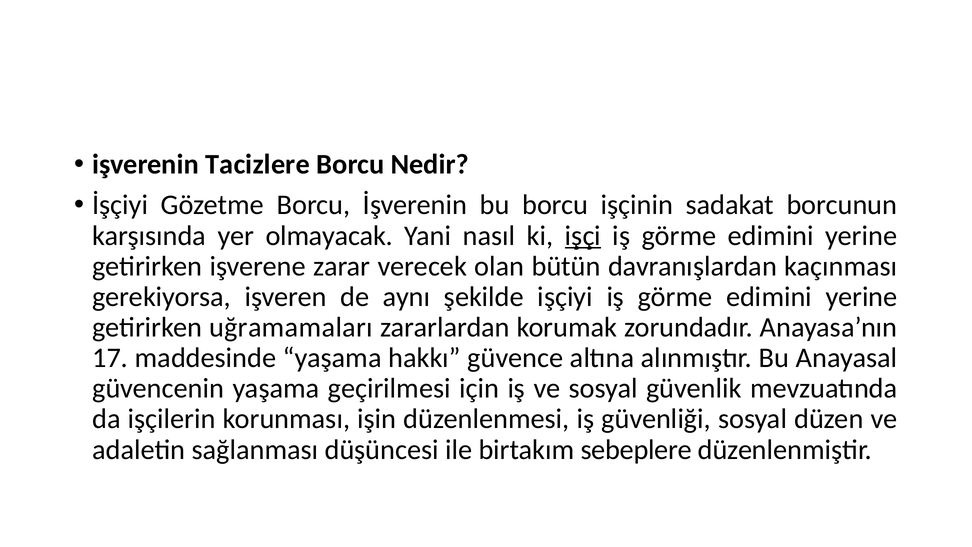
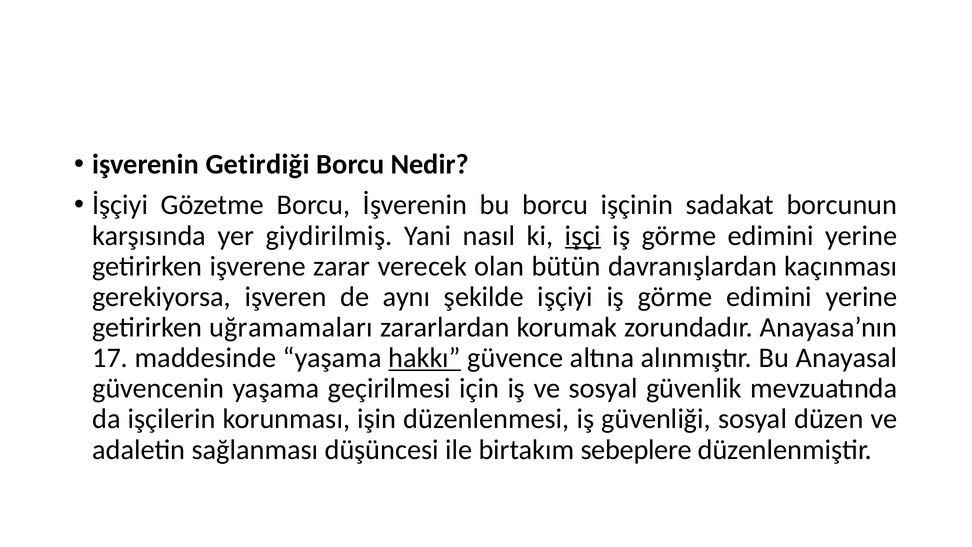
Tacizlere: Tacizlere -> Getirdiği
olmayacak: olmayacak -> giydirilmiş
hakkı underline: none -> present
